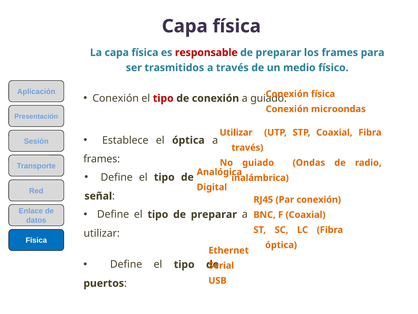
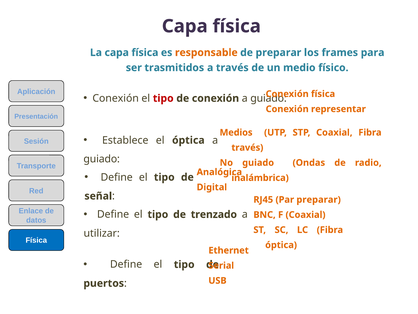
responsable colour: red -> orange
microondas: microondas -> representar
Utilizar at (236, 132): Utilizar -> Medios
frames at (102, 159): frames -> guiado
Par conexión: conexión -> preparar
tipo de preparar: preparar -> trenzado
